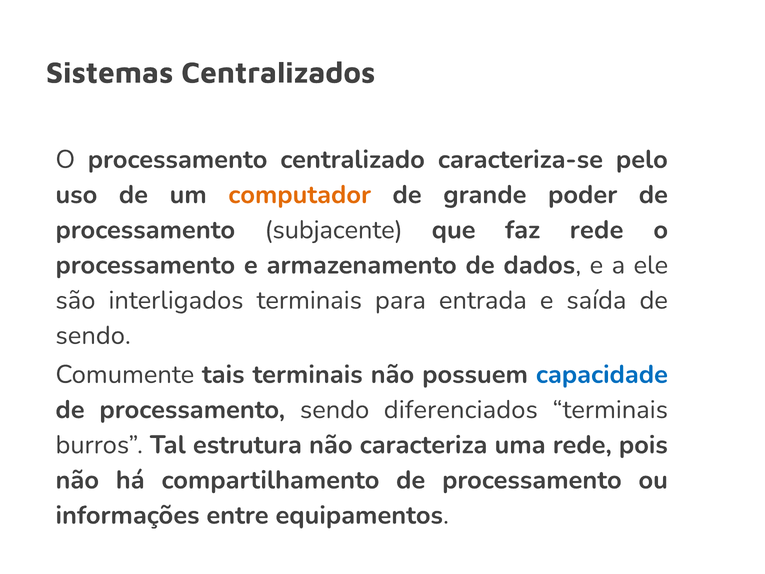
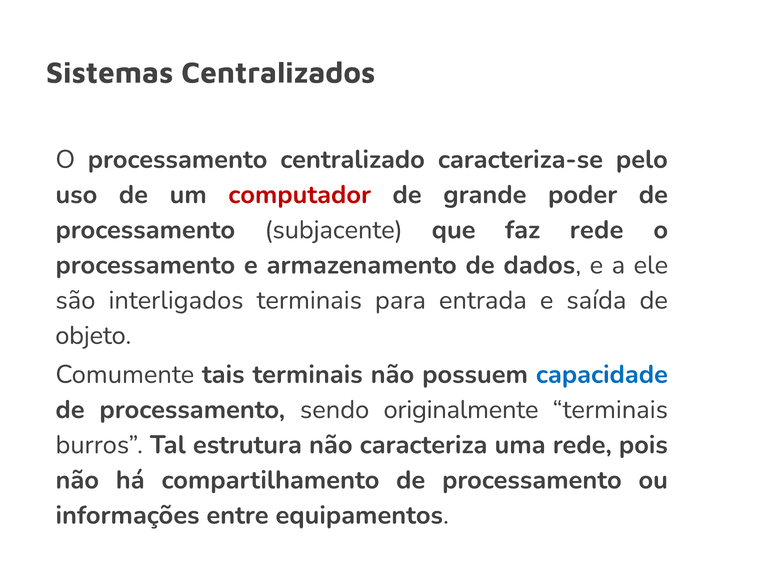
computador colour: orange -> red
sendo at (93, 335): sendo -> objeto
diferenciados: diferenciados -> originalmente
